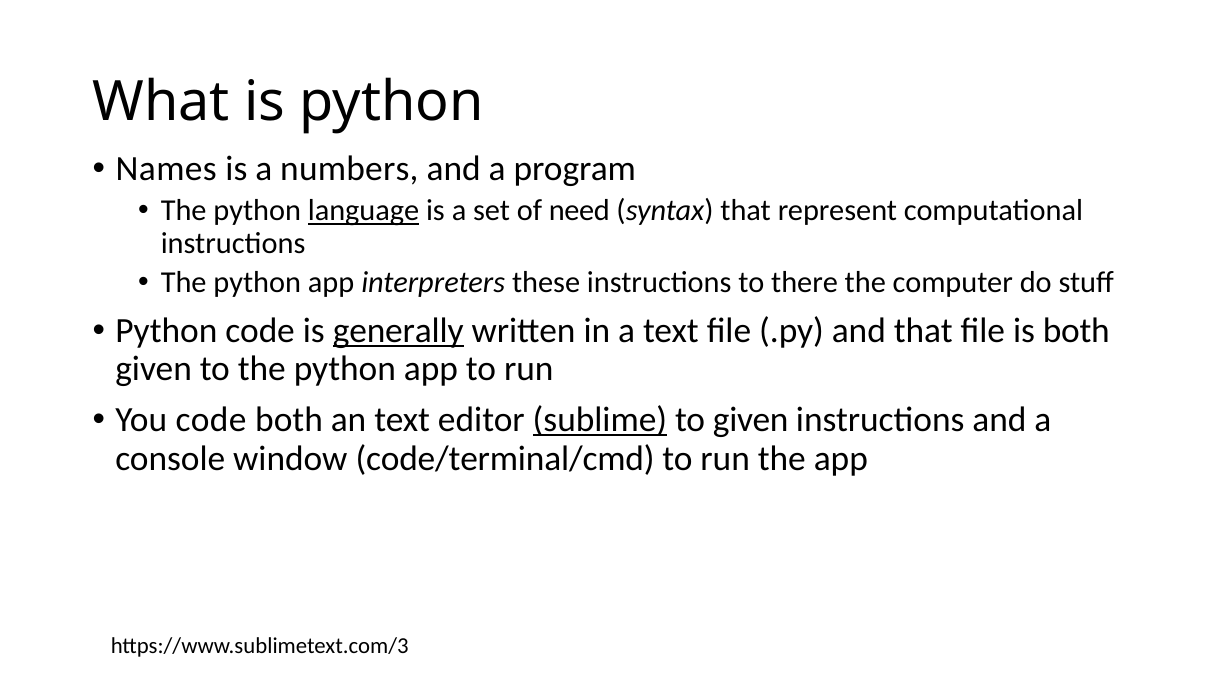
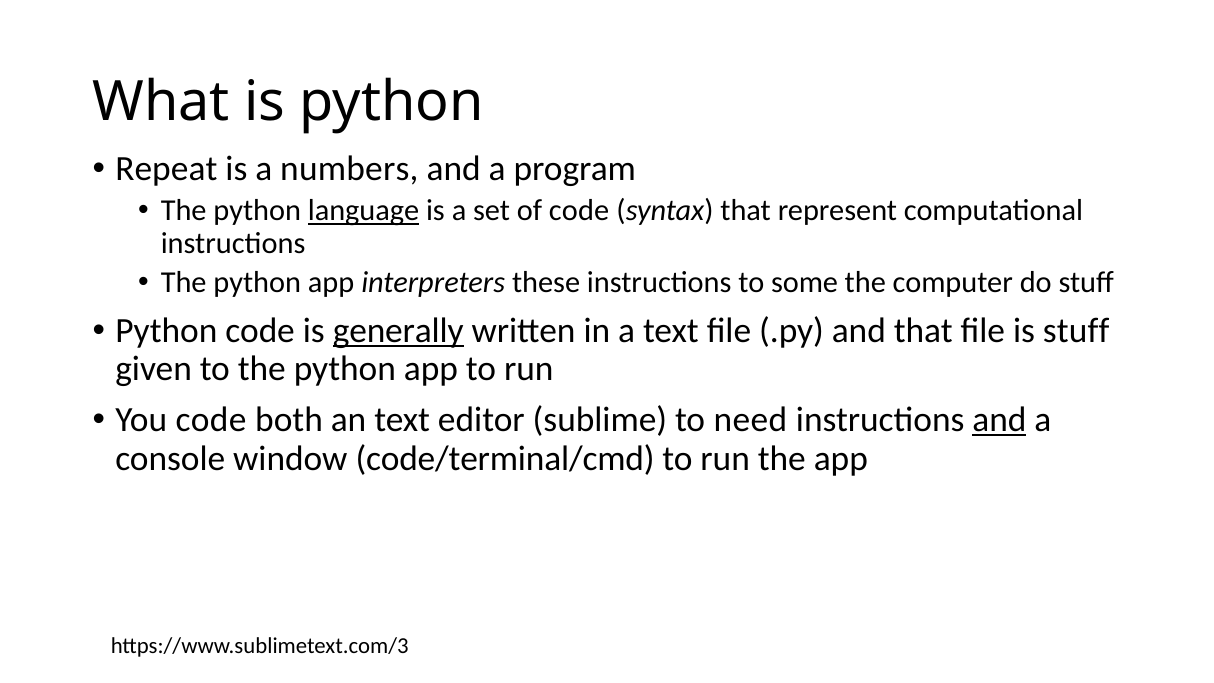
Names: Names -> Repeat
of need: need -> code
there: there -> some
is both: both -> stuff
sublime underline: present -> none
to given: given -> need
and at (999, 420) underline: none -> present
